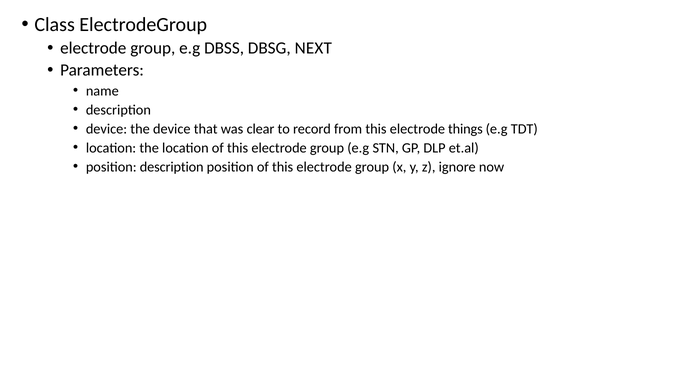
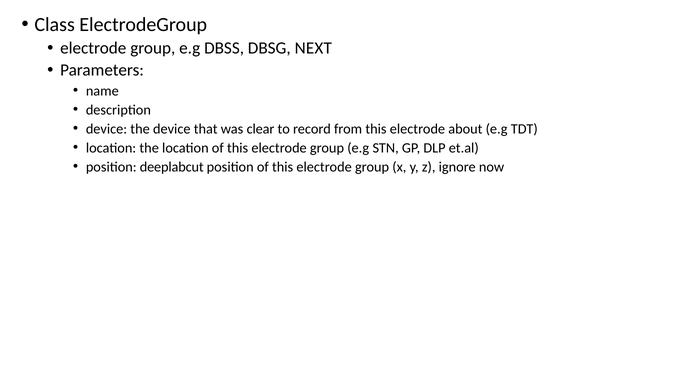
things: things -> about
position description: description -> deeplabcut
